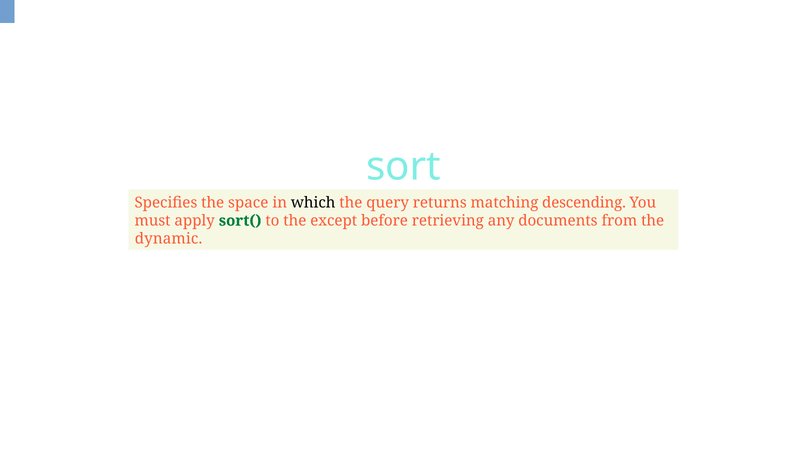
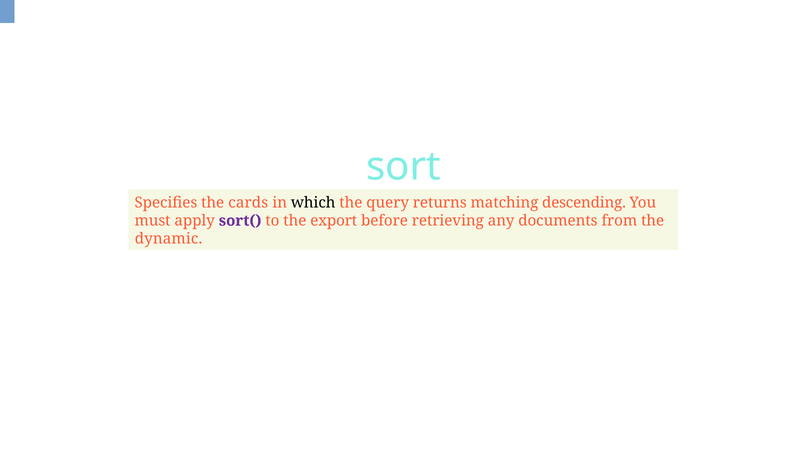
space: space -> cards
sort( colour: green -> purple
except: except -> export
